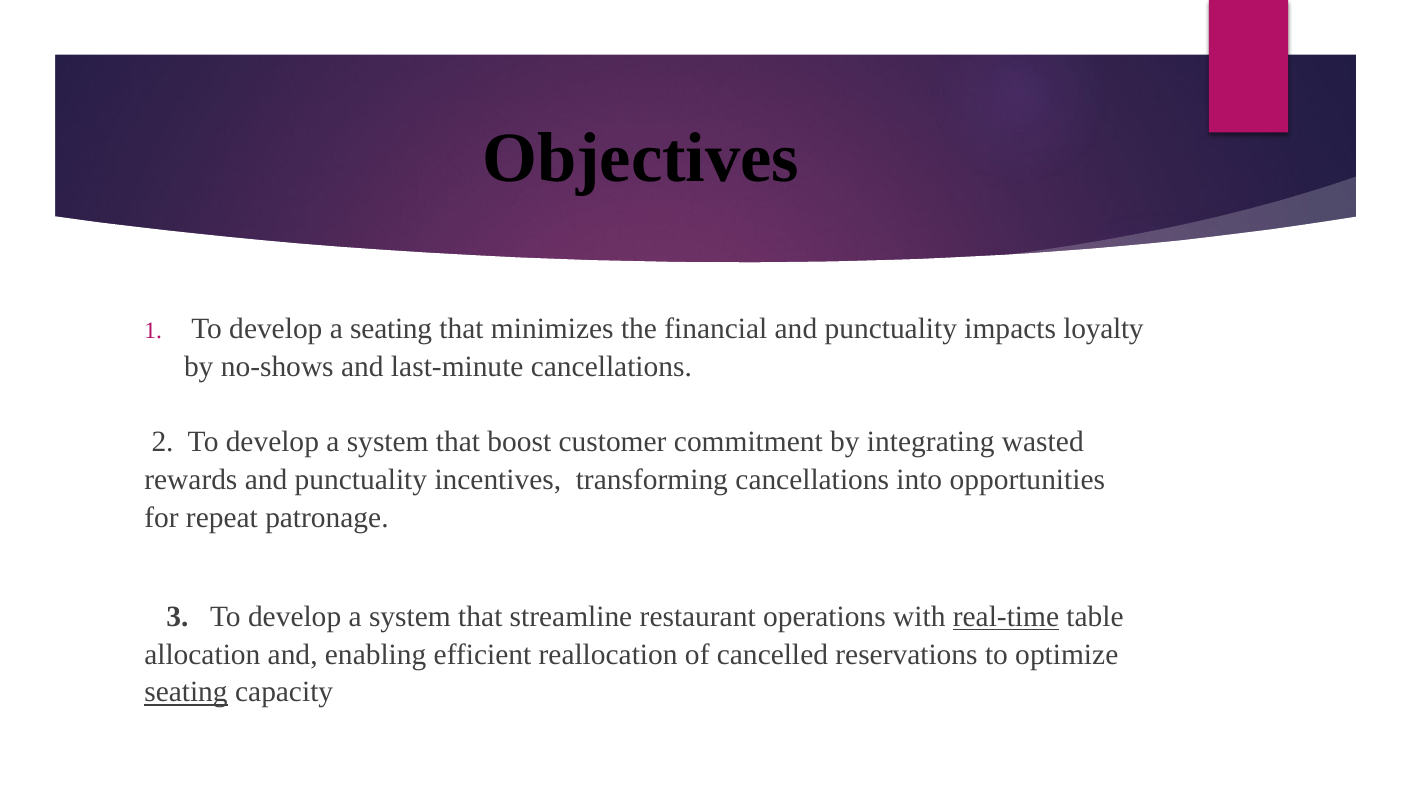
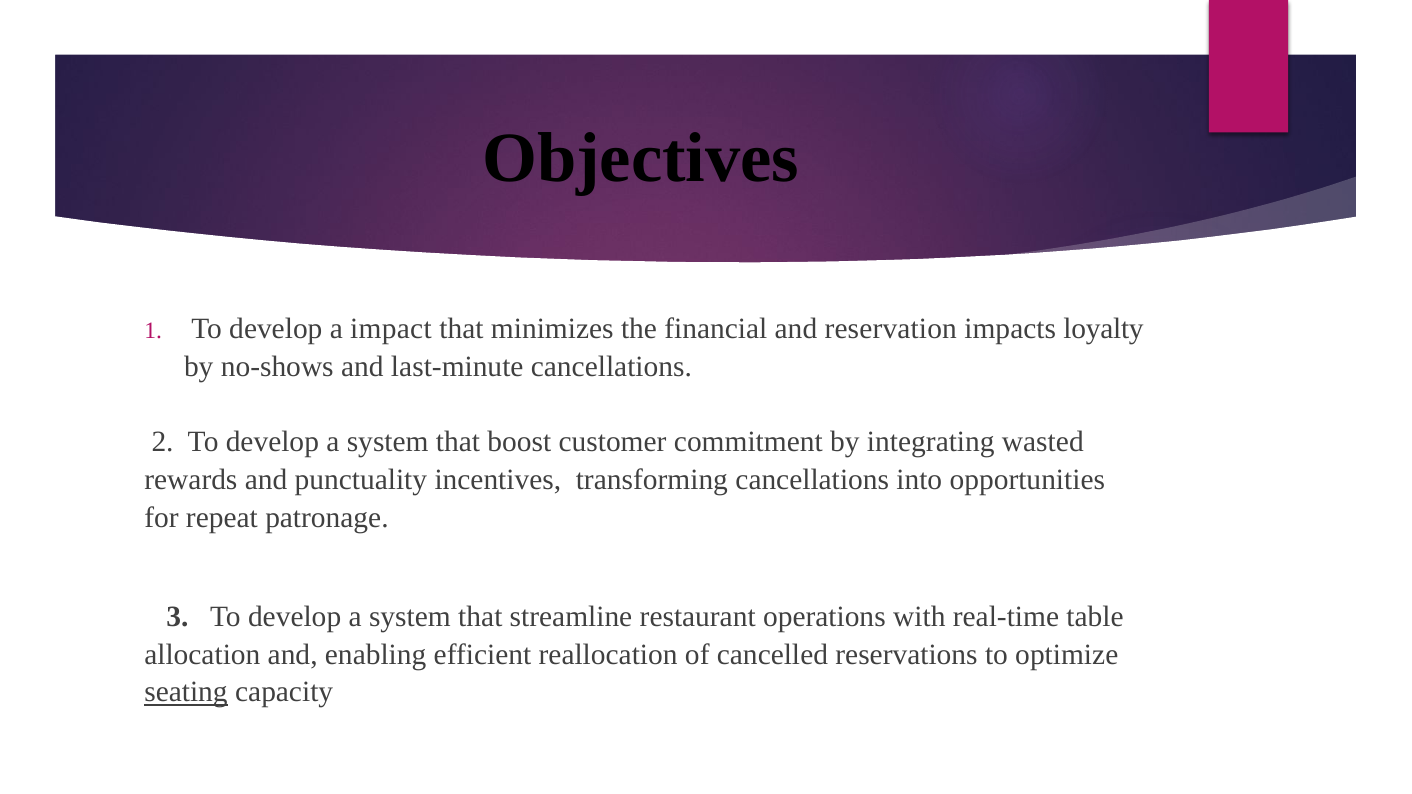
a seating: seating -> impact
financial and punctuality: punctuality -> reservation
real-time underline: present -> none
